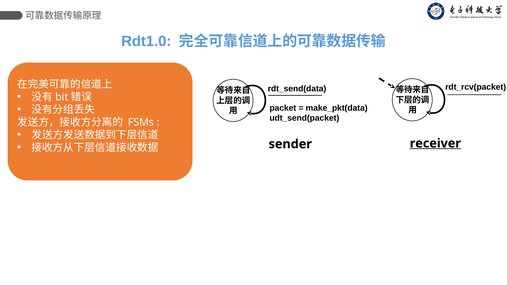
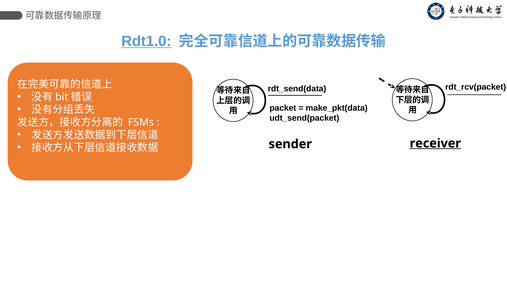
Rdt1.0 underline: none -> present
